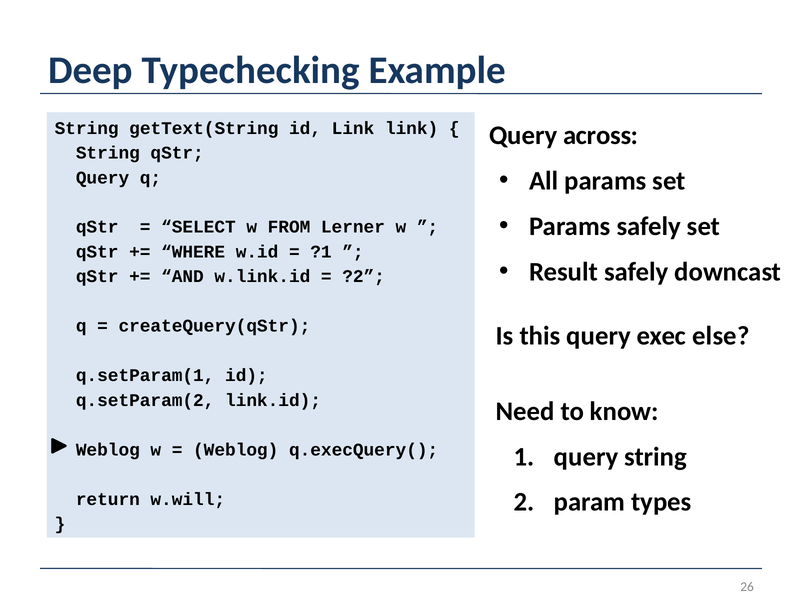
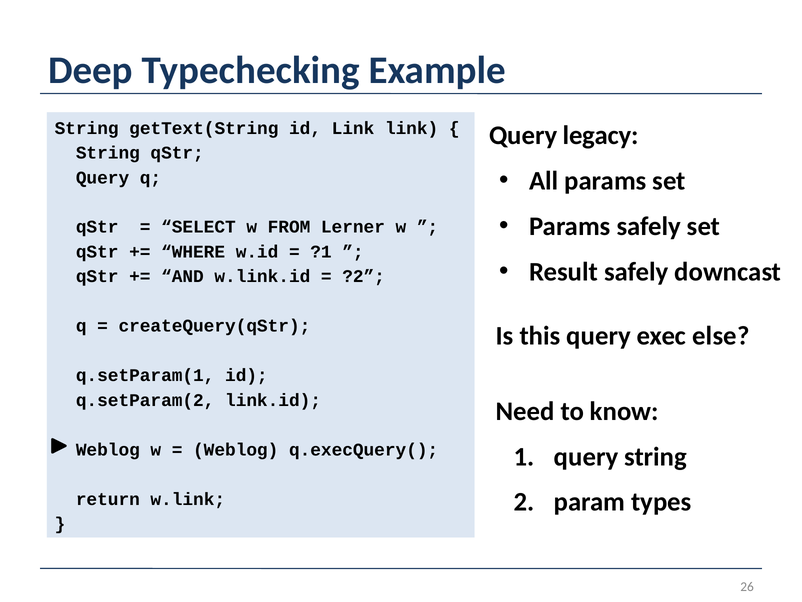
across: across -> legacy
w.will: w.will -> w.link
